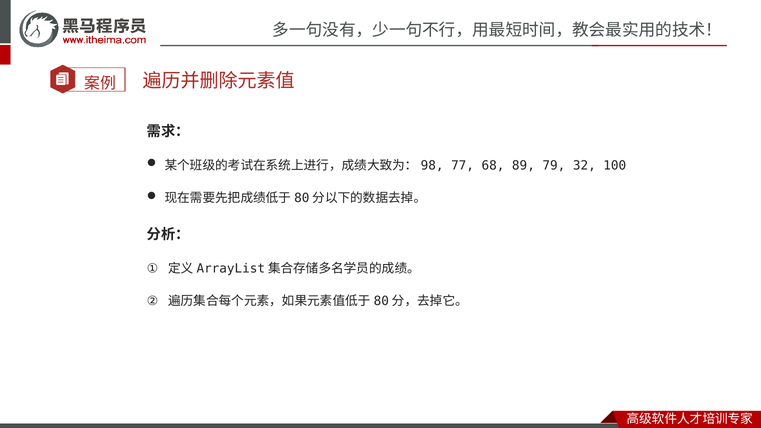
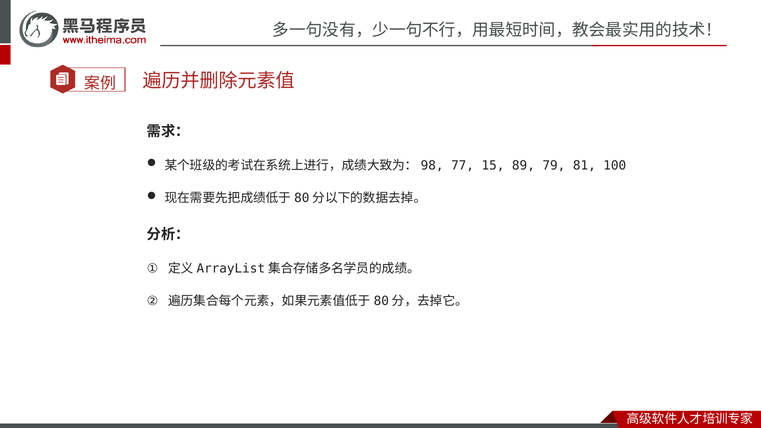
68: 68 -> 15
32: 32 -> 81
